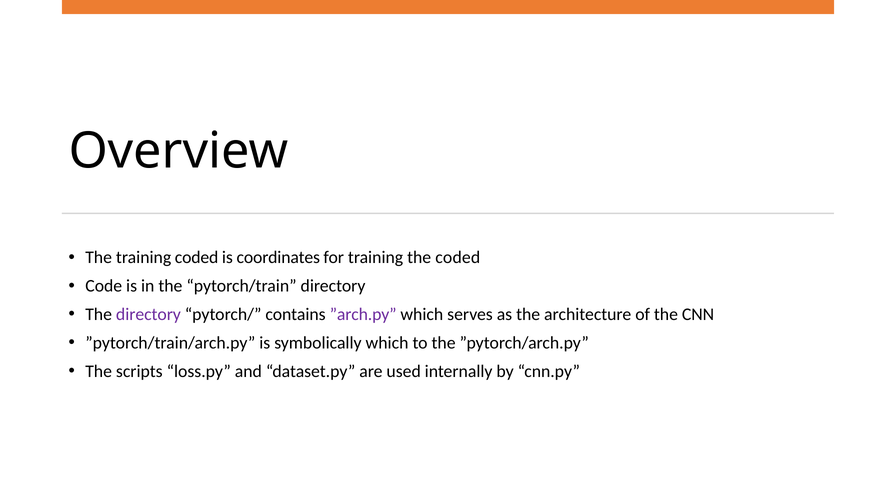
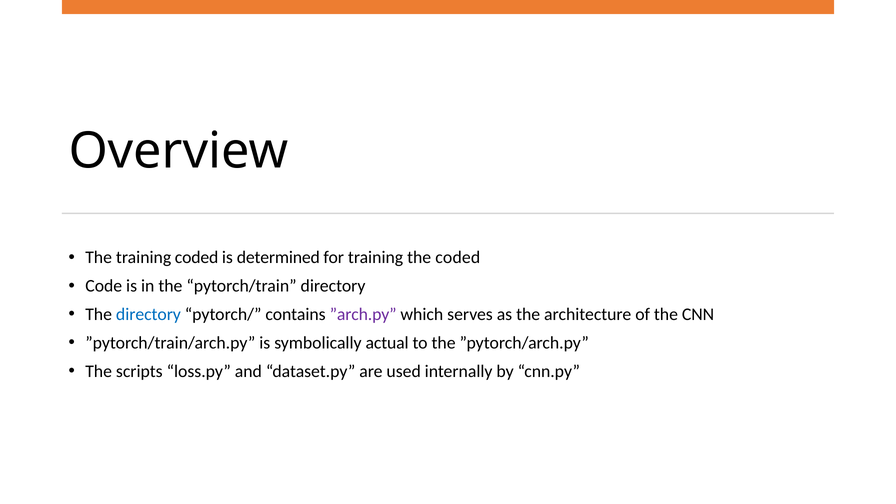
coordinates: coordinates -> determined
directory at (148, 314) colour: purple -> blue
symbolically which: which -> actual
